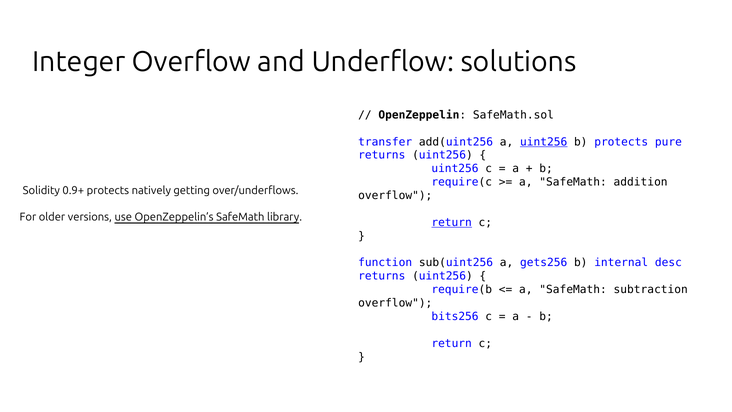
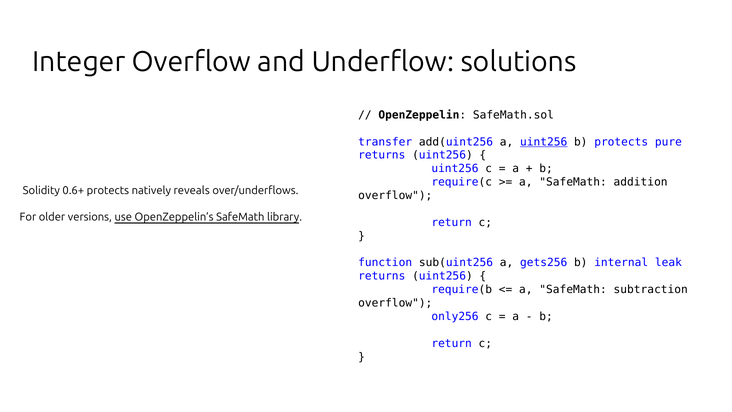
0.9+: 0.9+ -> 0.6+
getting: getting -> reveals
return at (452, 222) underline: present -> none
desc: desc -> leak
bits256: bits256 -> only256
